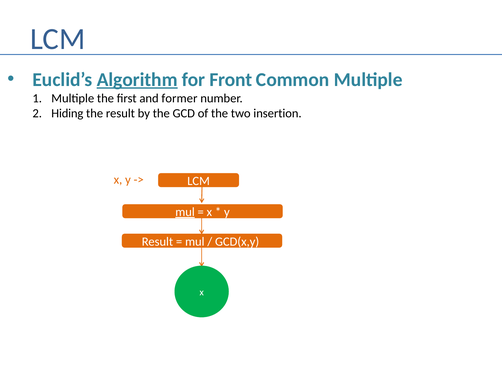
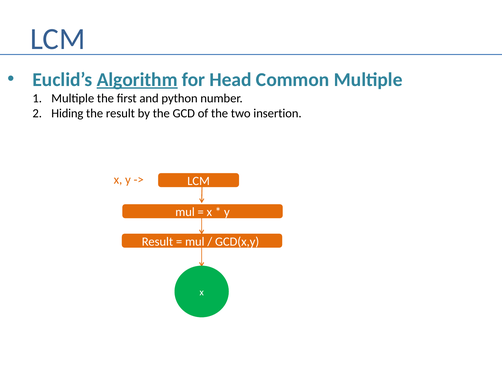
Front: Front -> Head
former: former -> python
mul at (185, 212) underline: present -> none
